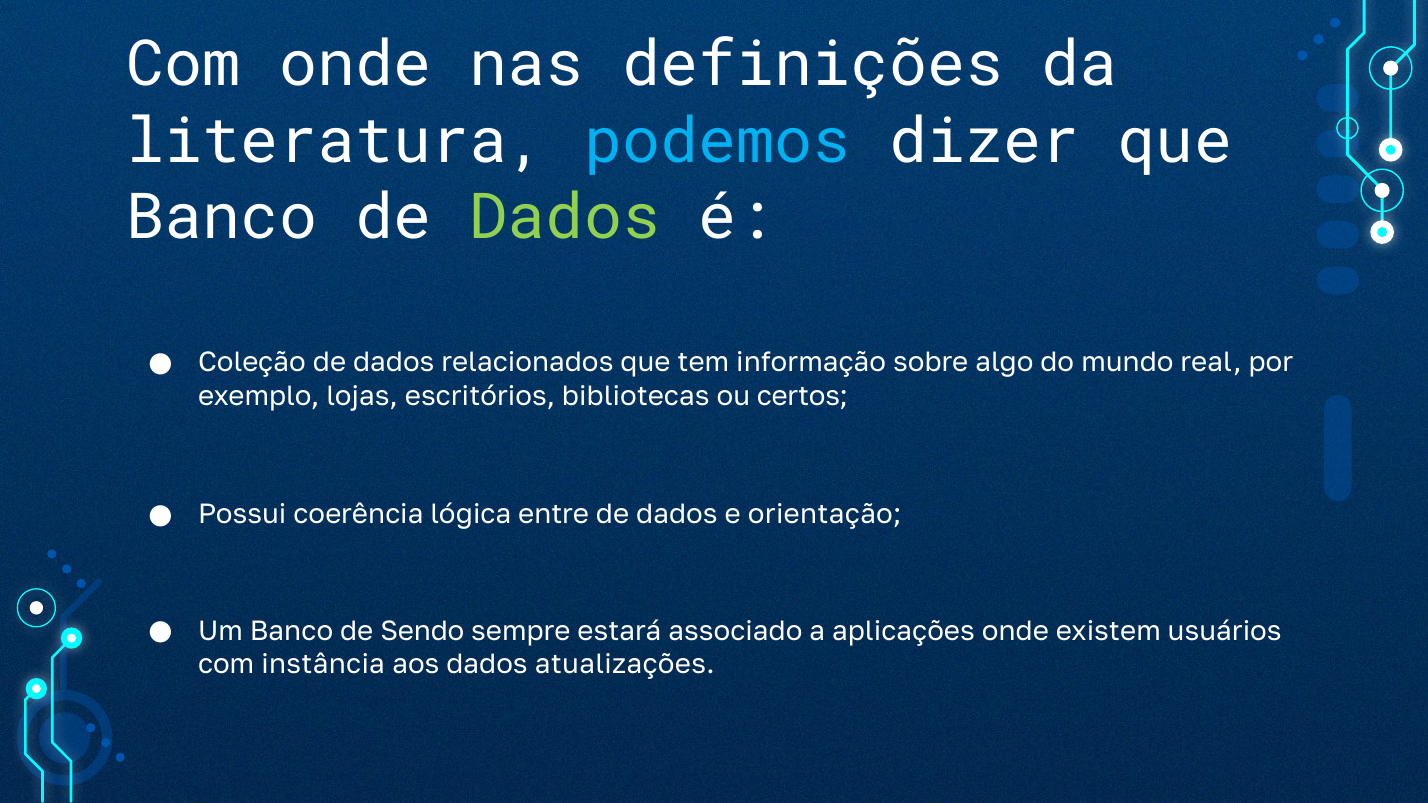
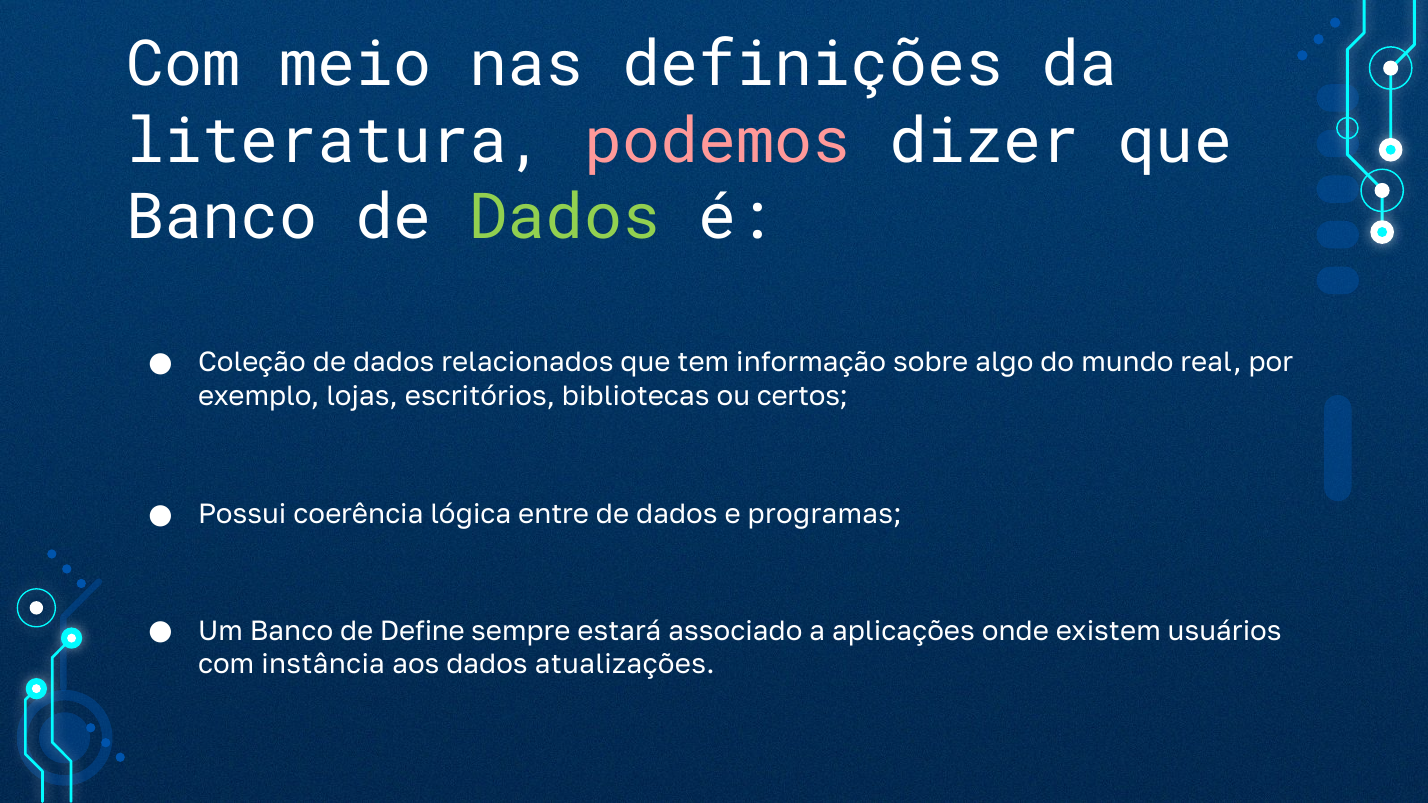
Com onde: onde -> meio
podemos colour: light blue -> pink
orientação: orientação -> programas
Sendo: Sendo -> Define
